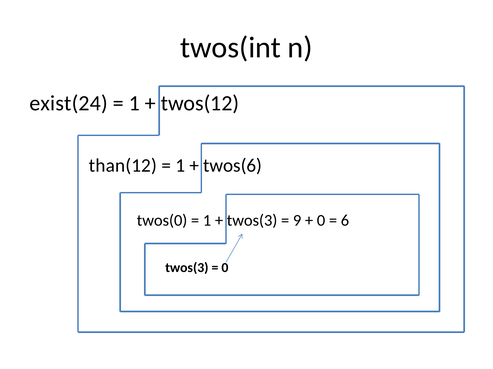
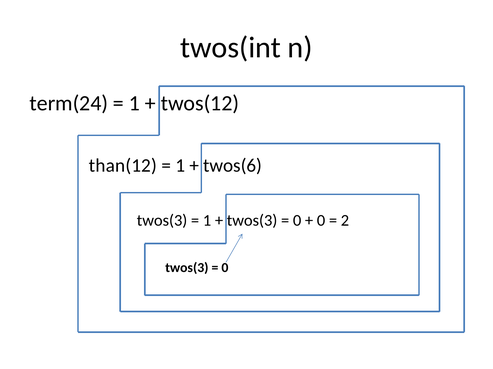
exist(24: exist(24 -> term(24
twos(0 at (162, 221): twos(0 -> twos(3
9 at (297, 221): 9 -> 0
6: 6 -> 2
